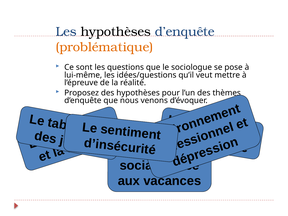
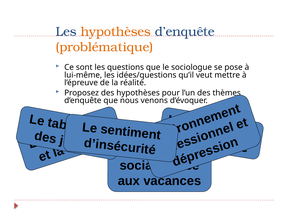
hypothèses at (116, 32) colour: black -> orange
